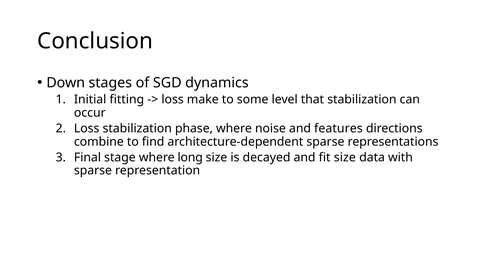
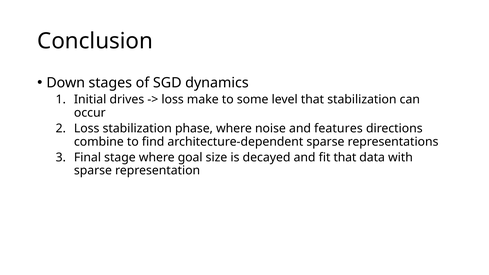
fitting: fitting -> drives
long: long -> goal
fit size: size -> that
